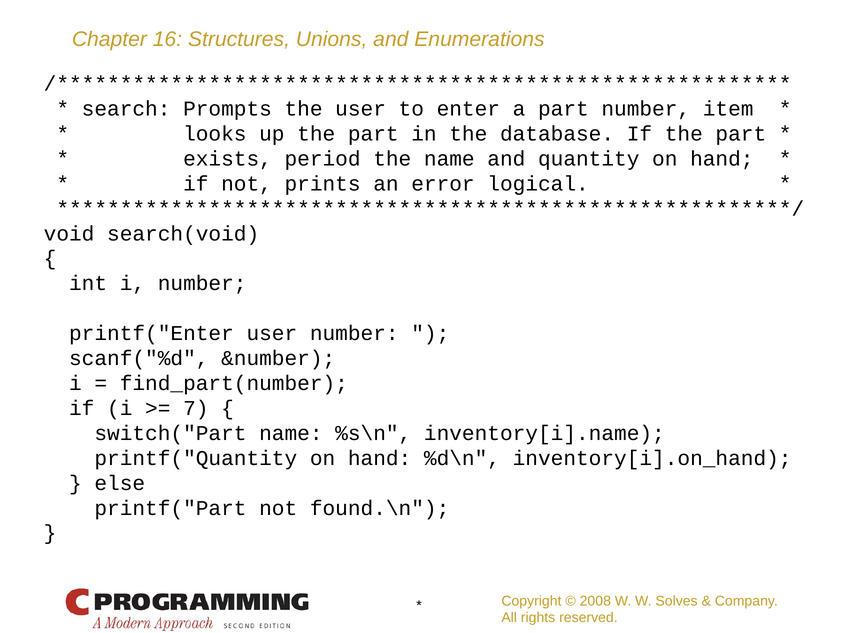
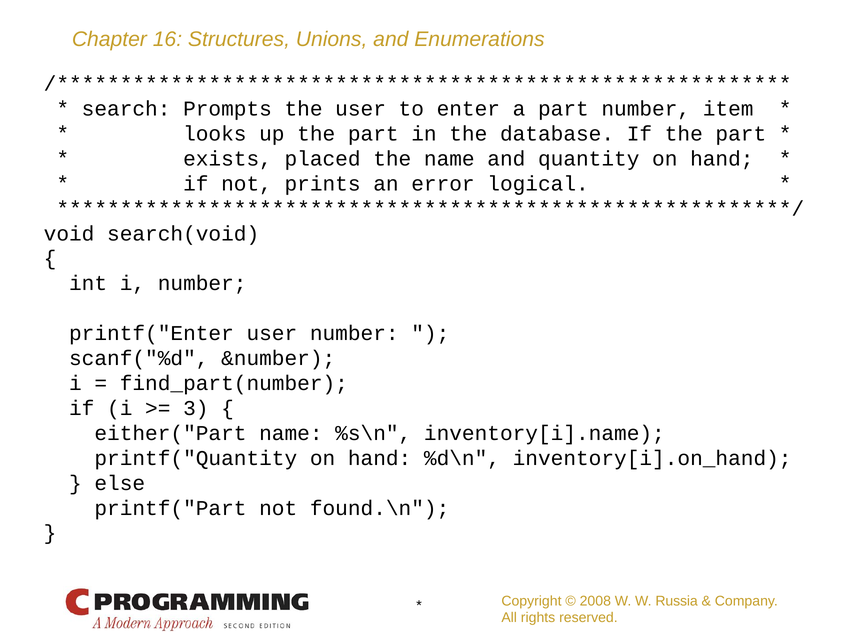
period: period -> placed
7: 7 -> 3
switch("Part: switch("Part -> either("Part
Solves: Solves -> Russia
